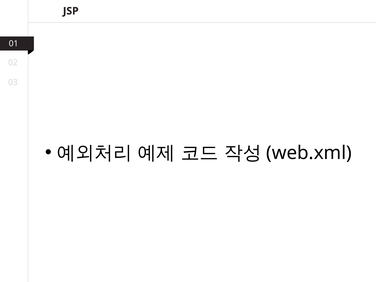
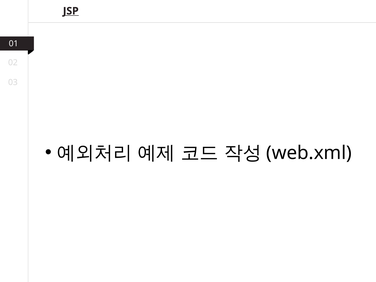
JSP underline: none -> present
